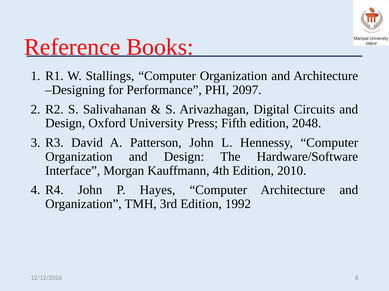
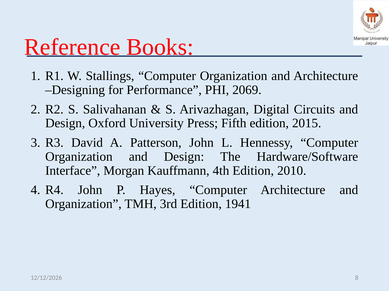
2097: 2097 -> 2069
2048: 2048 -> 2015
1992: 1992 -> 1941
